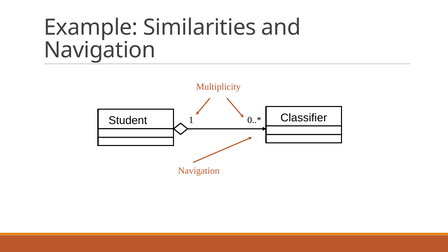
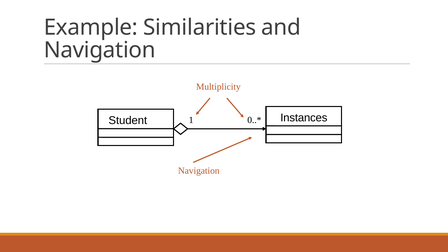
Classifier: Classifier -> Instances
